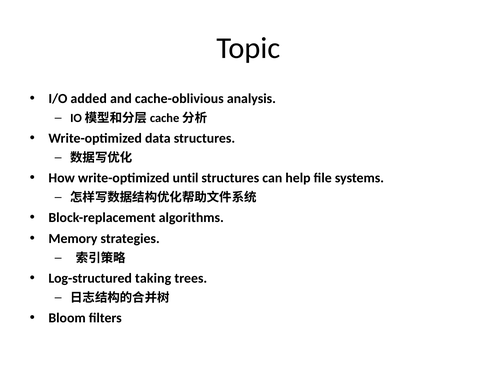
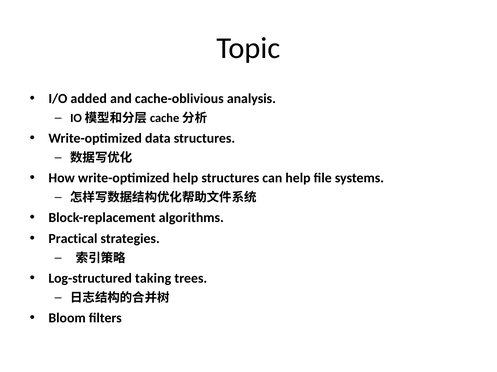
write-optimized until: until -> help
Memory: Memory -> Practical
